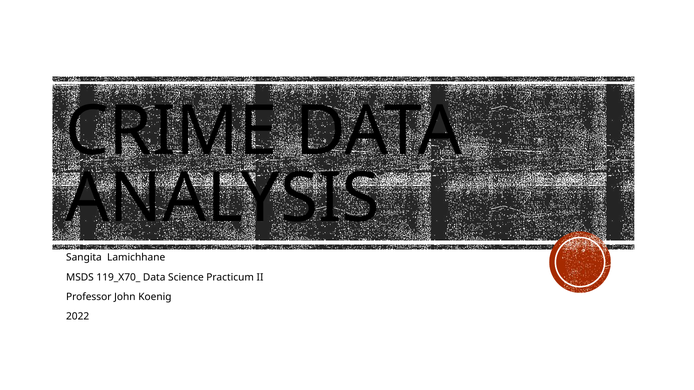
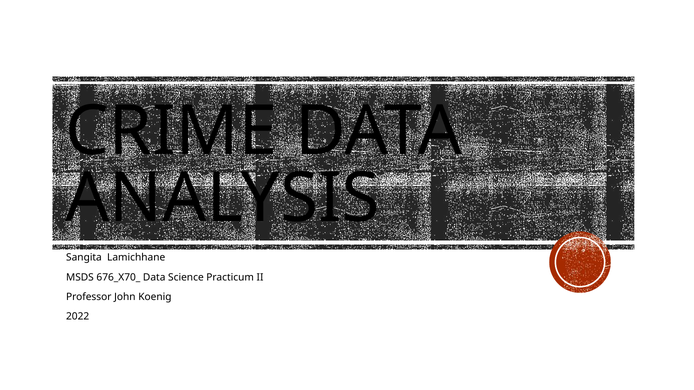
119_X70_: 119_X70_ -> 676_X70_
